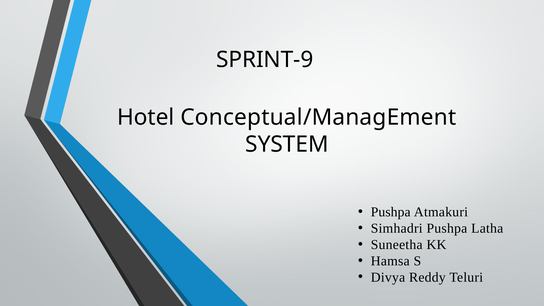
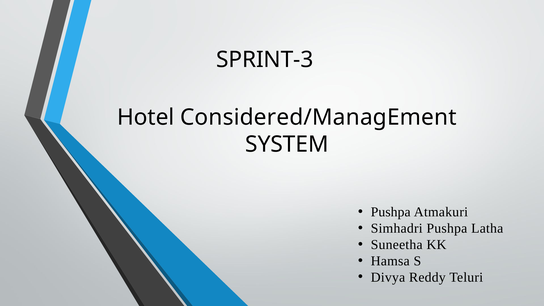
SPRINT-9: SPRINT-9 -> SPRINT-3
Conceptual/ManagEment: Conceptual/ManagEment -> Considered/ManagEment
